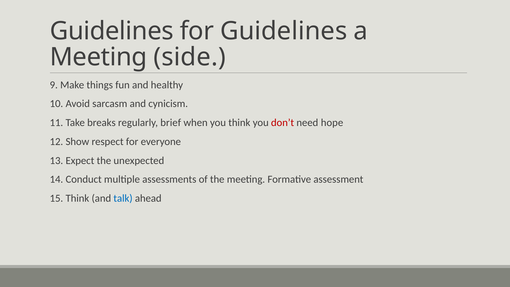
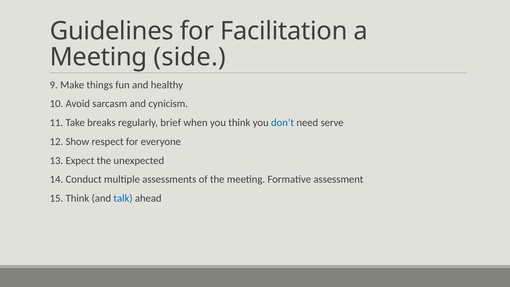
for Guidelines: Guidelines -> Facilitation
don’t colour: red -> blue
hope: hope -> serve
